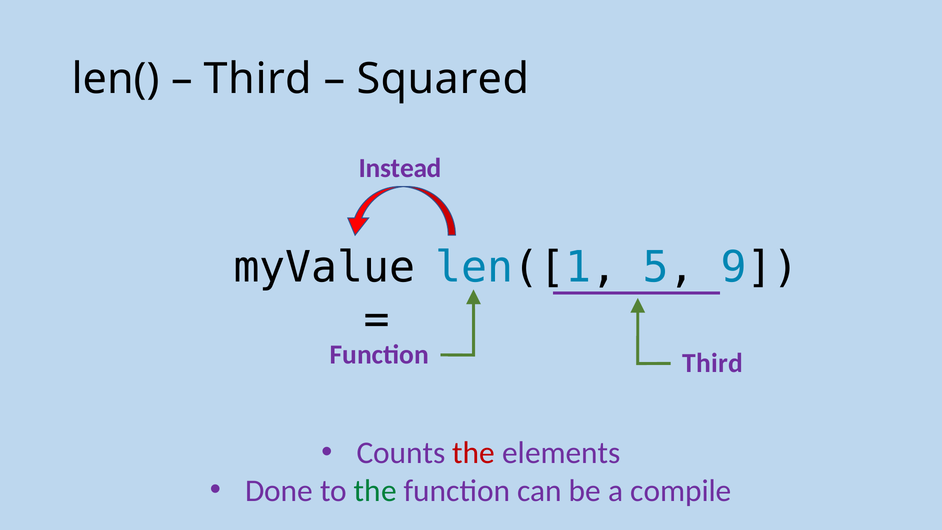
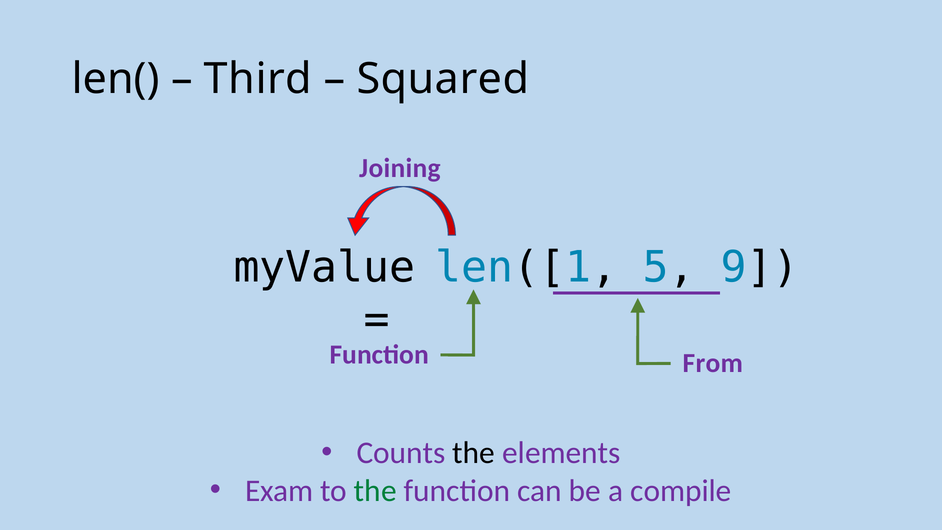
Instead: Instead -> Joining
Function Third: Third -> From
the at (474, 453) colour: red -> black
Done: Done -> Exam
